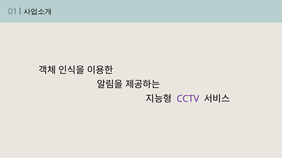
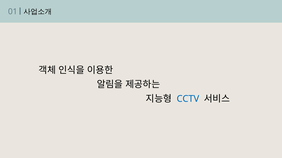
CCTV colour: purple -> blue
